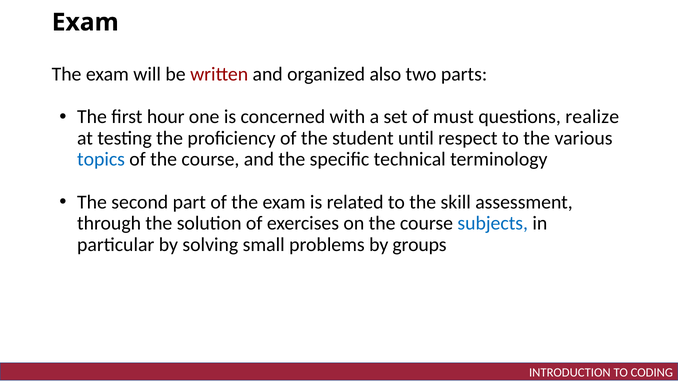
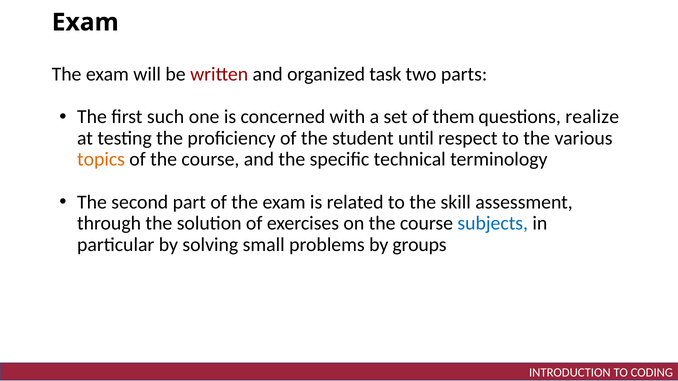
also: also -> task
hour: hour -> such
must: must -> them
topics colour: blue -> orange
